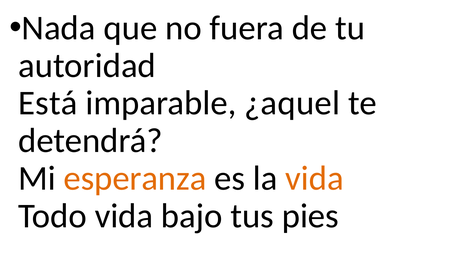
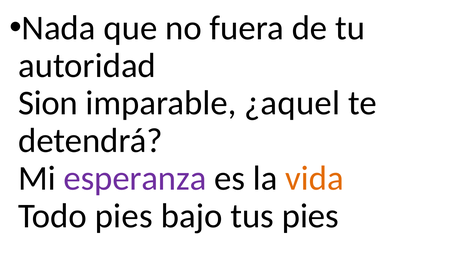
Está: Está -> Sion
esperanza colour: orange -> purple
Todo vida: vida -> pies
